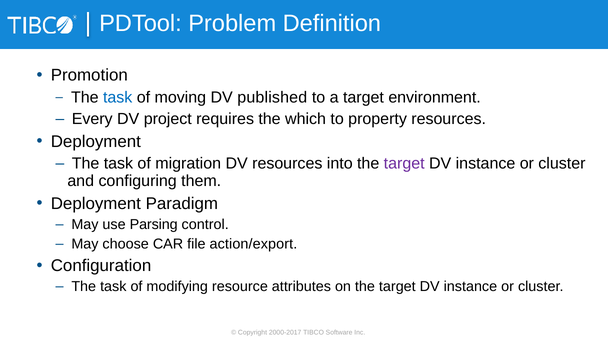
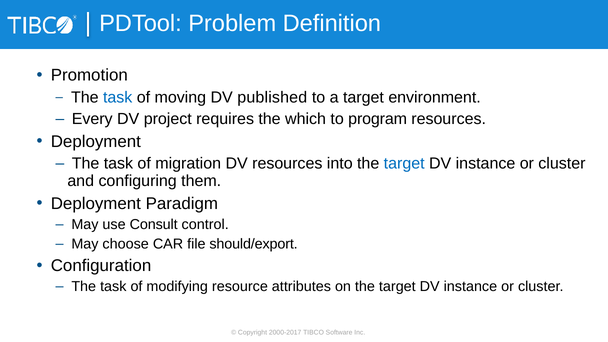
property: property -> program
target at (404, 164) colour: purple -> blue
Parsing: Parsing -> Consult
action/export: action/export -> should/export
